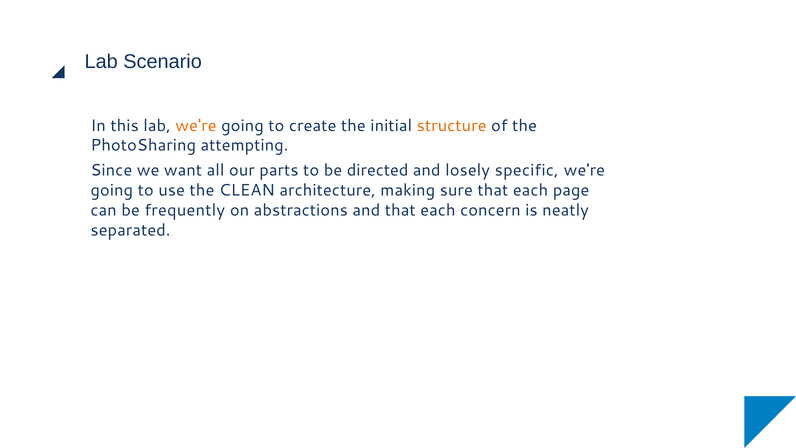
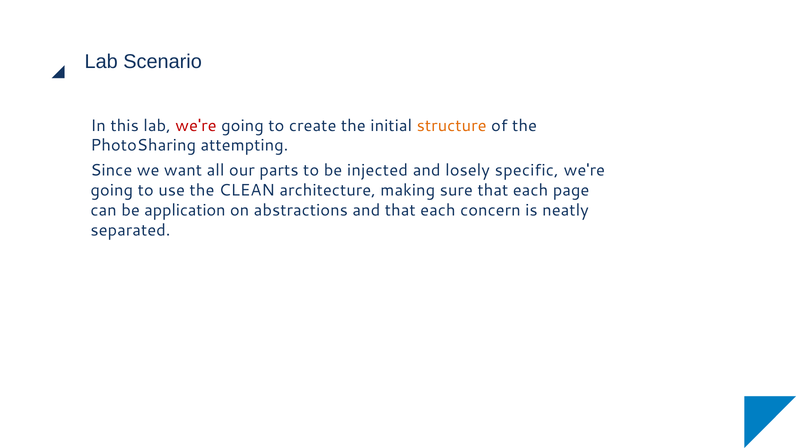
we're at (196, 125) colour: orange -> red
directed: directed -> injected
frequently: frequently -> application
